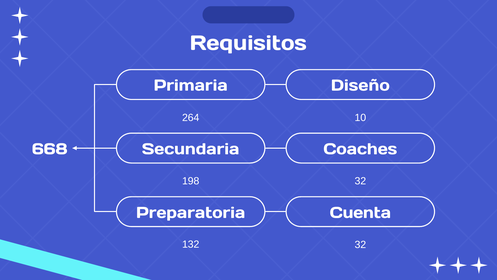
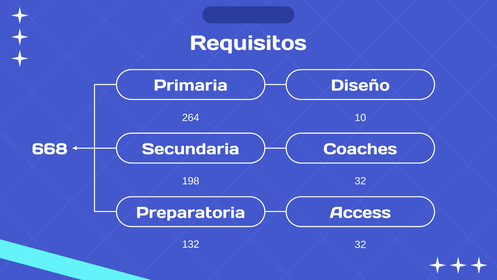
Cuenta: Cuenta -> Access
